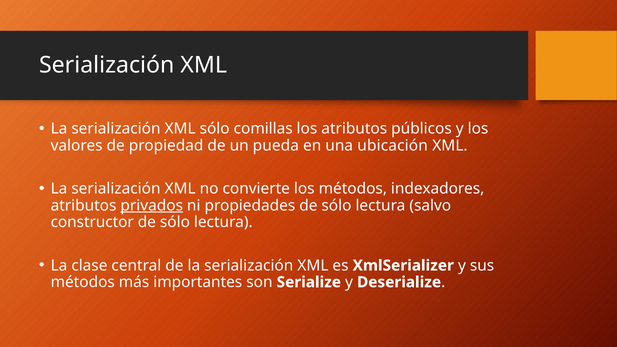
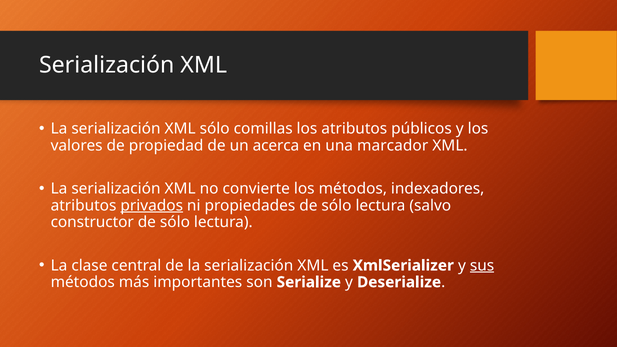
pueda: pueda -> acerca
ubicación: ubicación -> marcador
sus underline: none -> present
